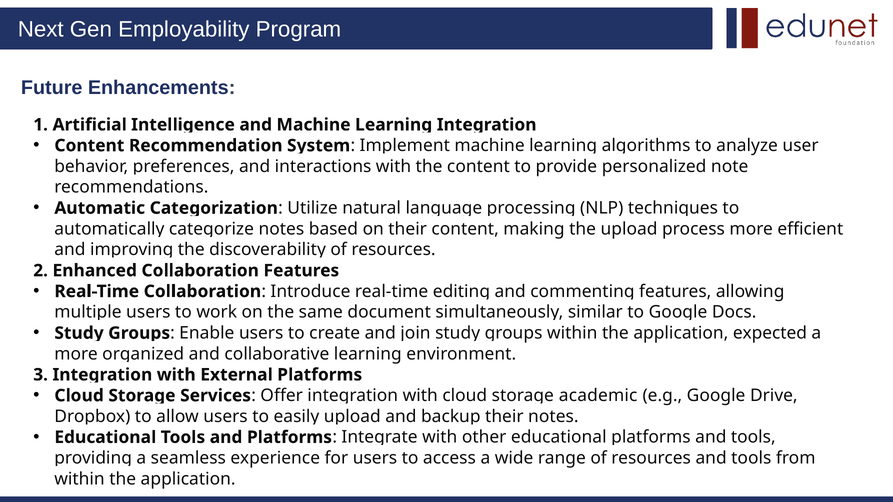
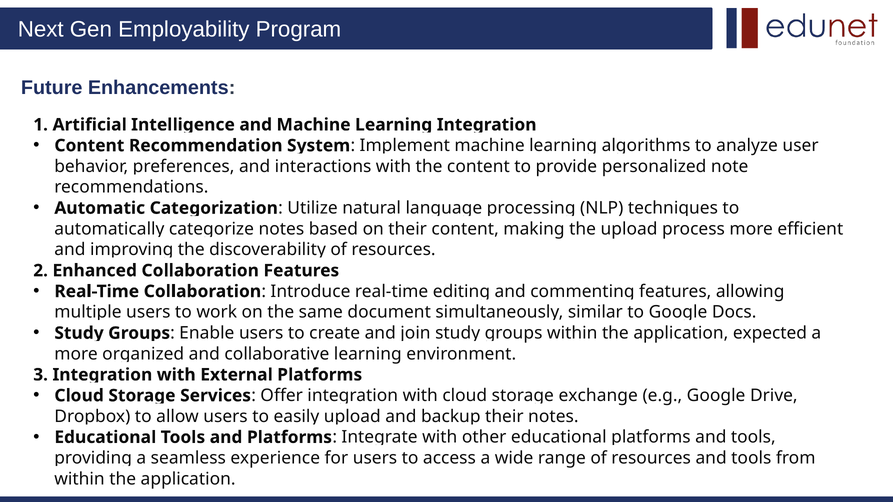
academic: academic -> exchange
